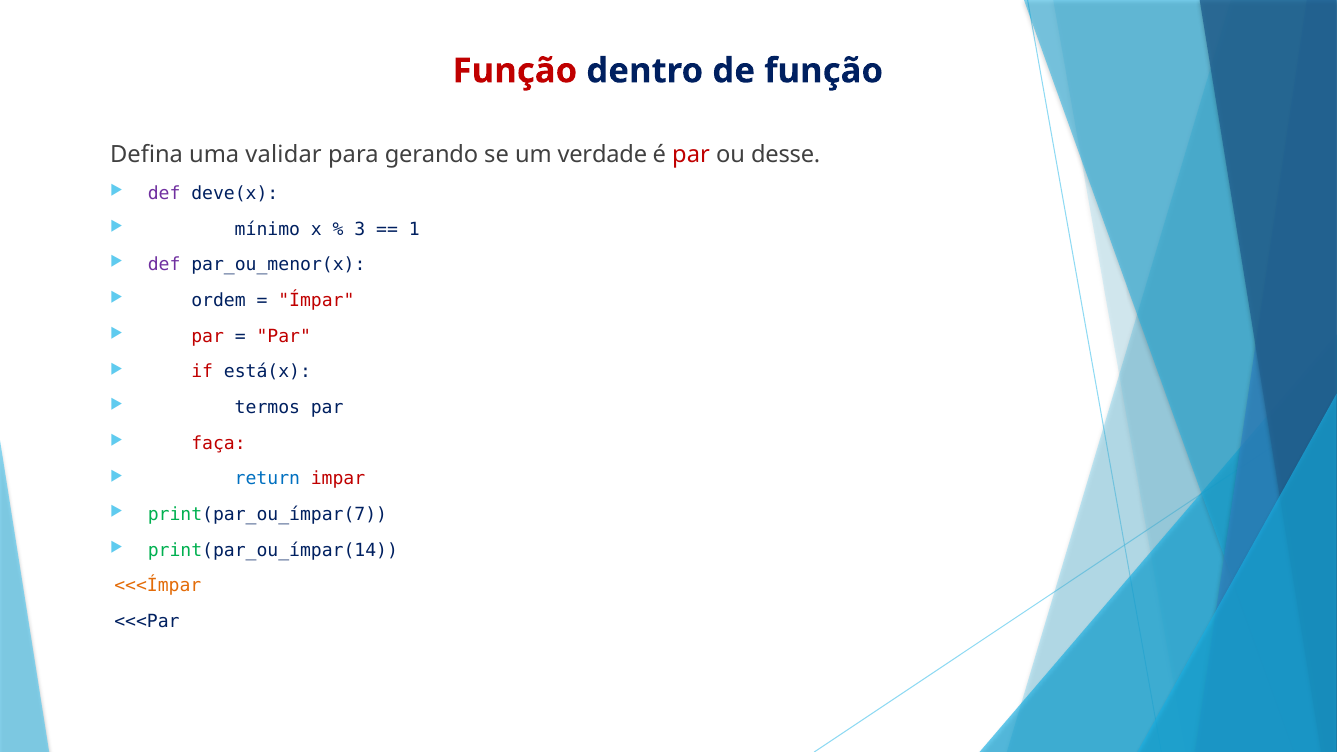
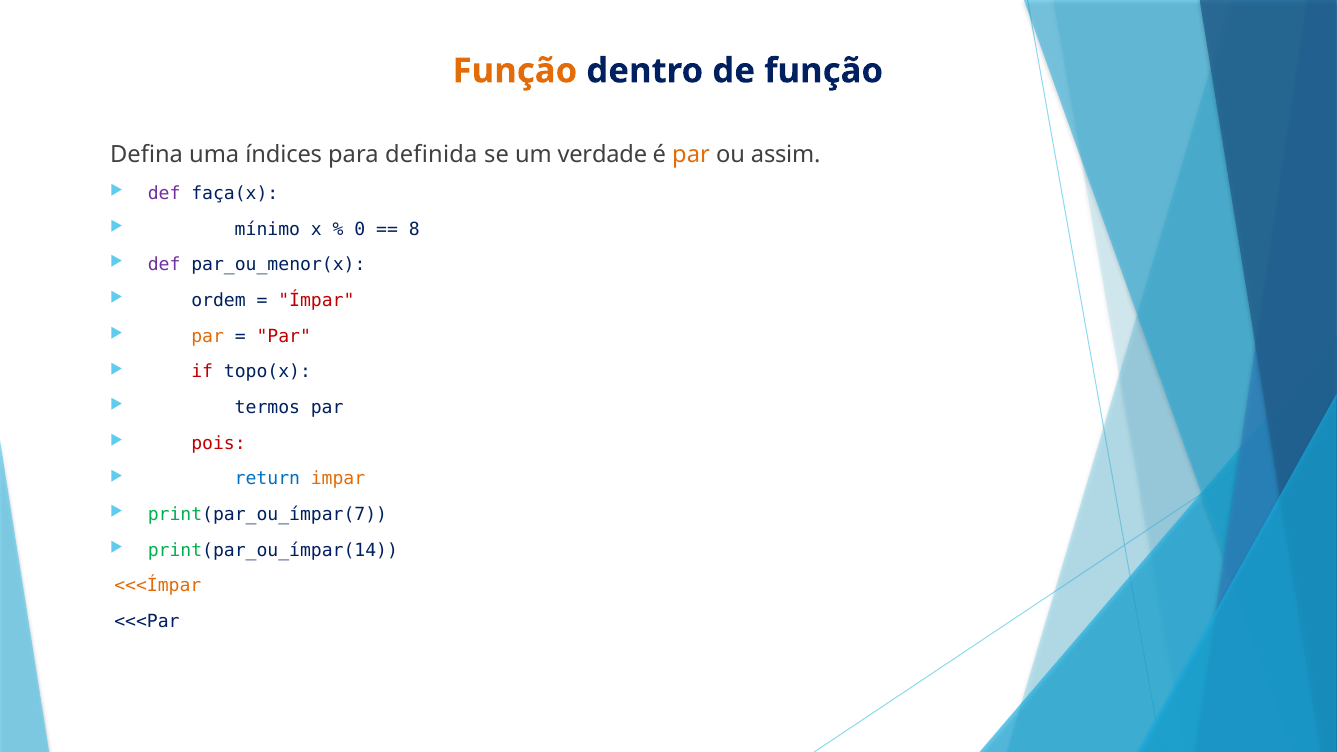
Função at (515, 71) colour: red -> orange
validar: validar -> índices
gerando: gerando -> definida
par at (691, 155) colour: red -> orange
desse: desse -> assim
deve(x: deve(x -> faça(x
3: 3 -> 0
1: 1 -> 8
par at (208, 336) colour: red -> orange
está(x: está(x -> topo(x
faça: faça -> pois
impar colour: red -> orange
